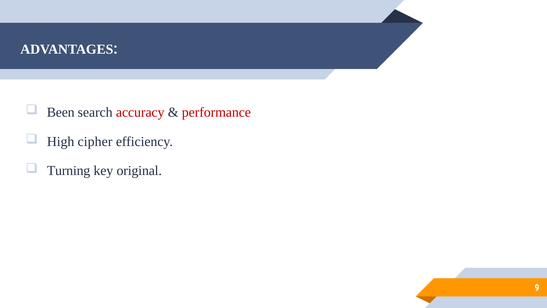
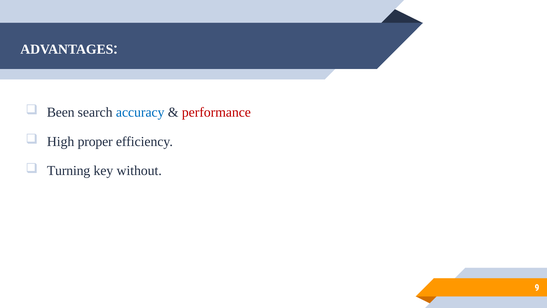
accuracy colour: red -> blue
cipher: cipher -> proper
original: original -> without
